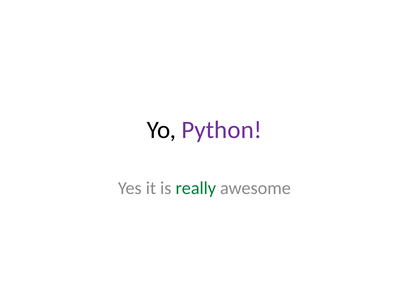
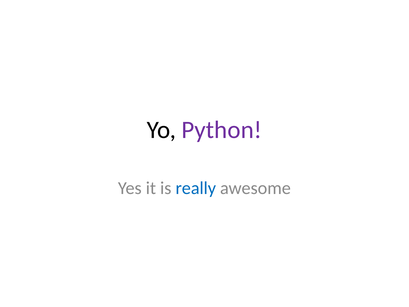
really colour: green -> blue
